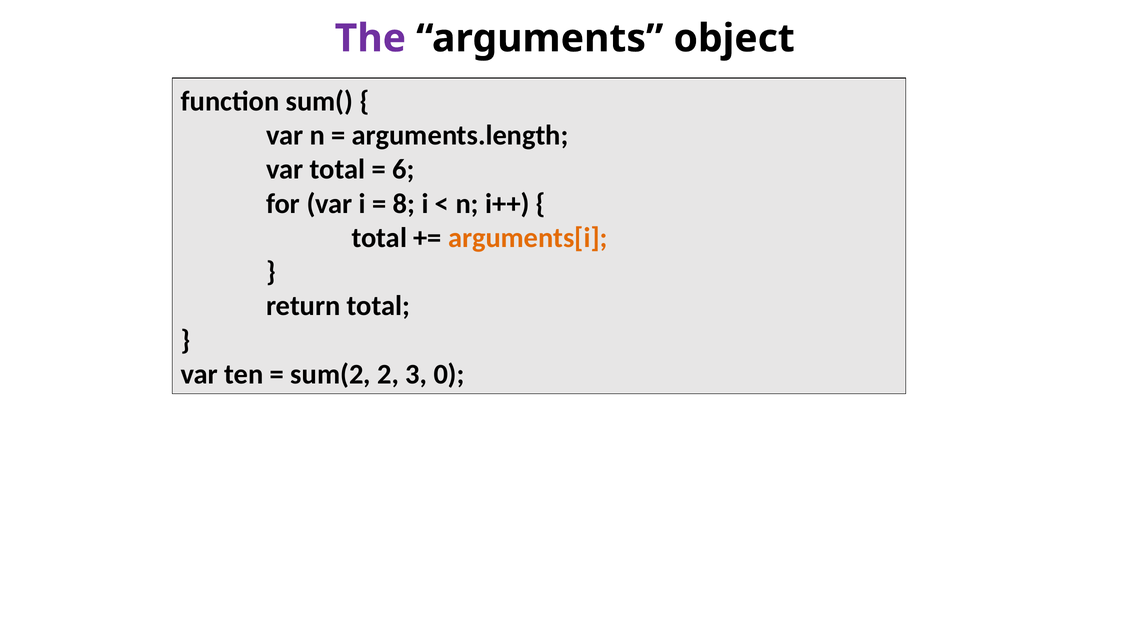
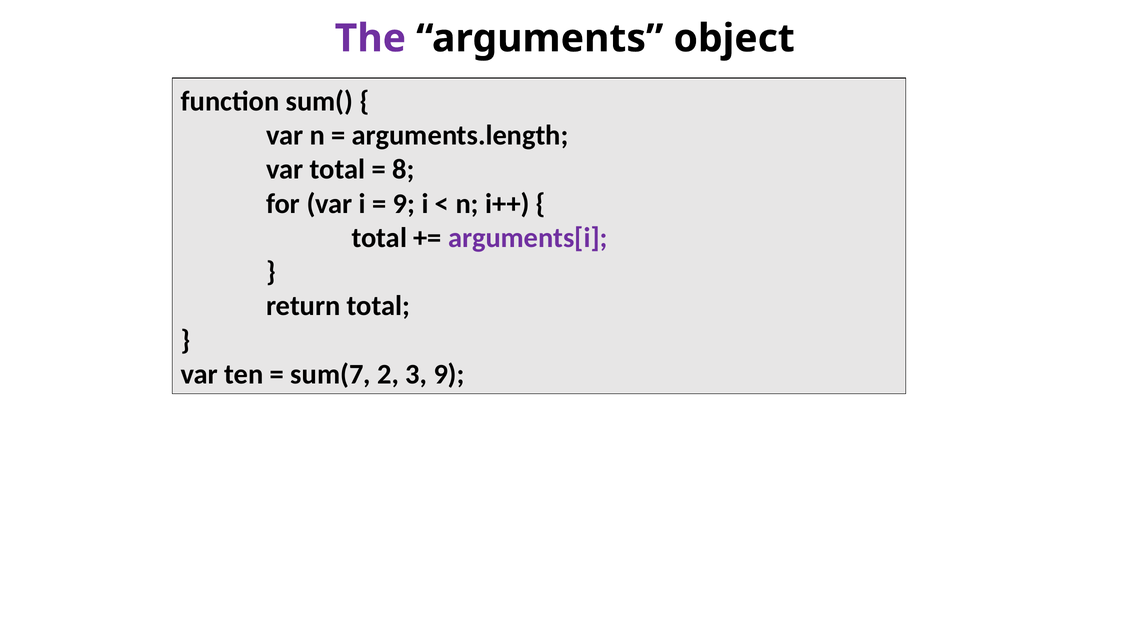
6: 6 -> 8
8 at (404, 204): 8 -> 9
arguments[i colour: orange -> purple
sum(2: sum(2 -> sum(7
3 0: 0 -> 9
